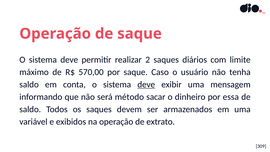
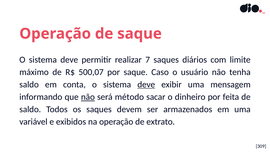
2: 2 -> 7
570,00: 570,00 -> 500,07
não at (88, 97) underline: none -> present
essa: essa -> feita
